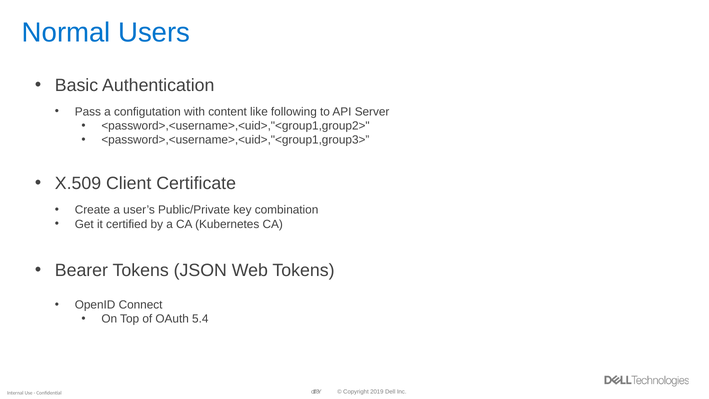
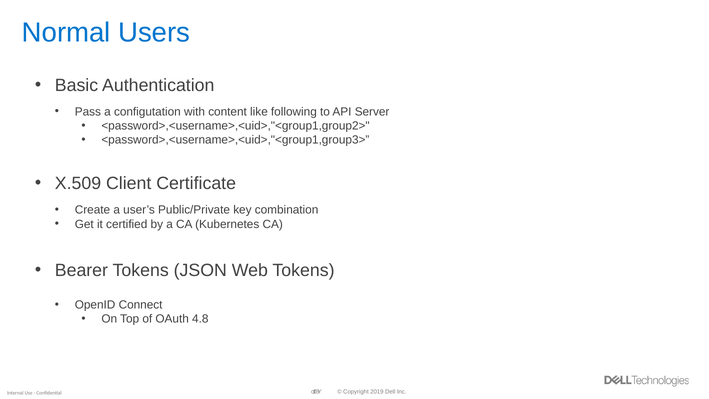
5.4: 5.4 -> 4.8
